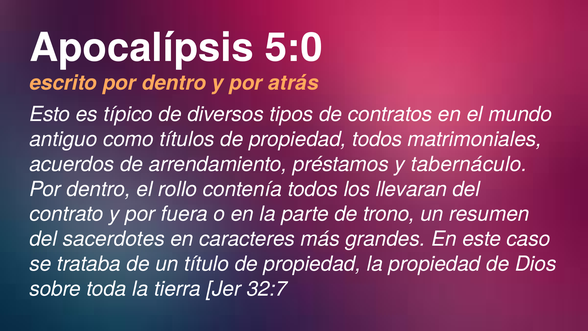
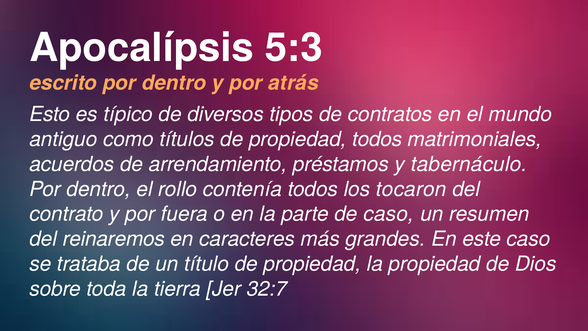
5:0: 5:0 -> 5:3
llevaran: llevaran -> tocaron
de trono: trono -> caso
sacerdotes: sacerdotes -> reinaremos
